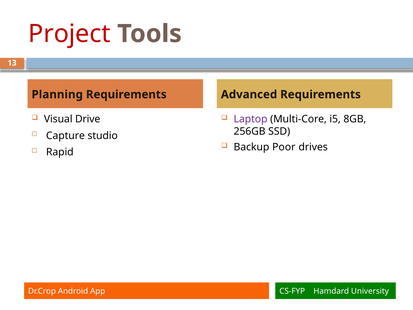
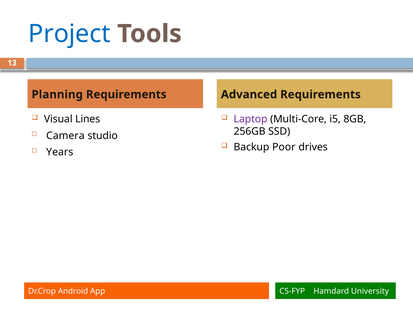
Project colour: red -> blue
Drive: Drive -> Lines
Capture: Capture -> Camera
Rapid: Rapid -> Years
